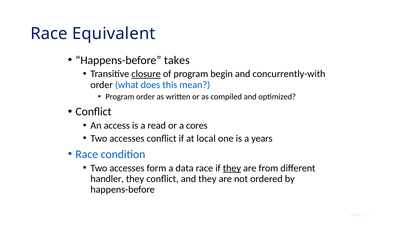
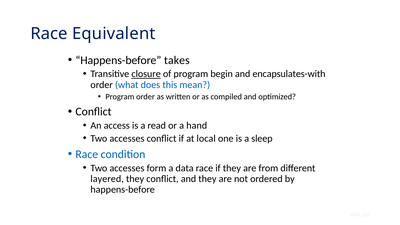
concurrently-with: concurrently-with -> encapsulates-with
cores: cores -> hand
years: years -> sleep
they at (232, 168) underline: present -> none
handler: handler -> layered
